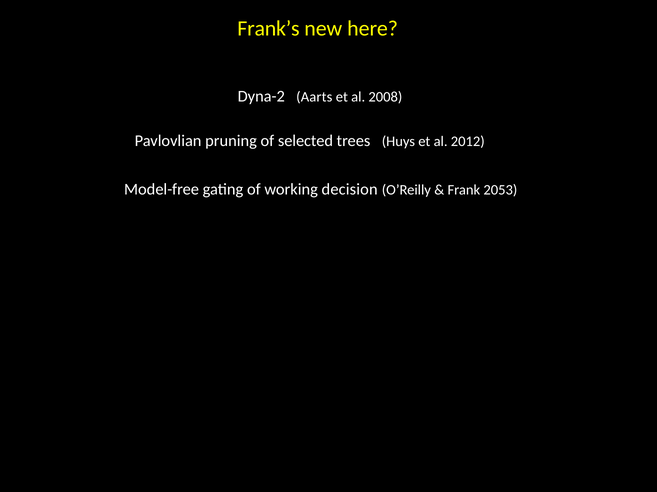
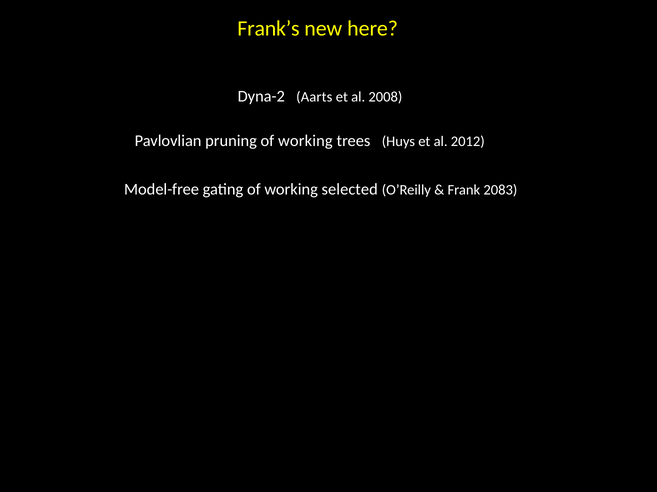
pruning of selected: selected -> working
decision: decision -> selected
2053: 2053 -> 2083
